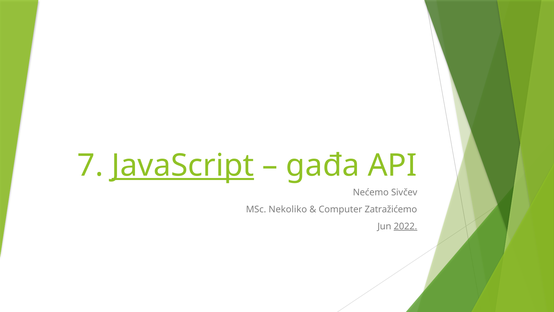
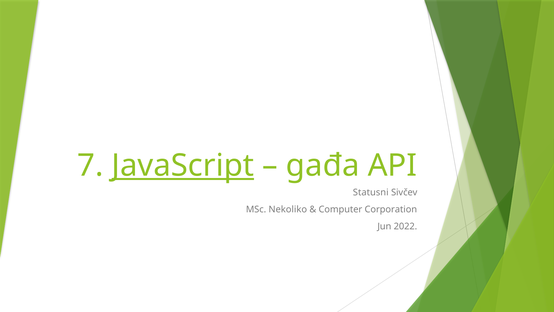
Nećemo: Nećemo -> Statusni
Zatražićemo: Zatražićemo -> Corporation
2022 underline: present -> none
